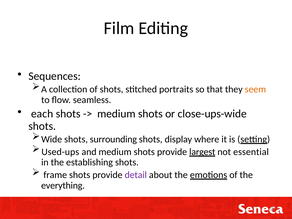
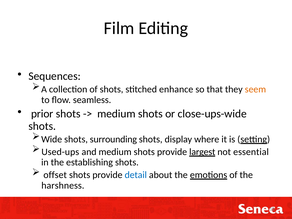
portraits: portraits -> enhance
each: each -> prior
frame: frame -> offset
detail colour: purple -> blue
everything: everything -> harshness
